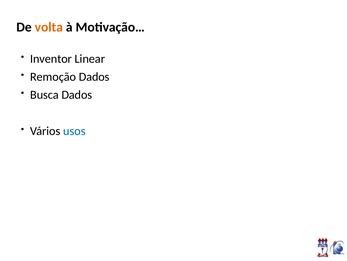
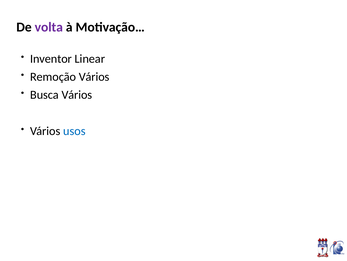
volta colour: orange -> purple
Remoção Dados: Dados -> Vários
Busca Dados: Dados -> Vários
